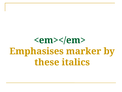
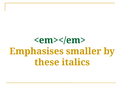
marker: marker -> smaller
